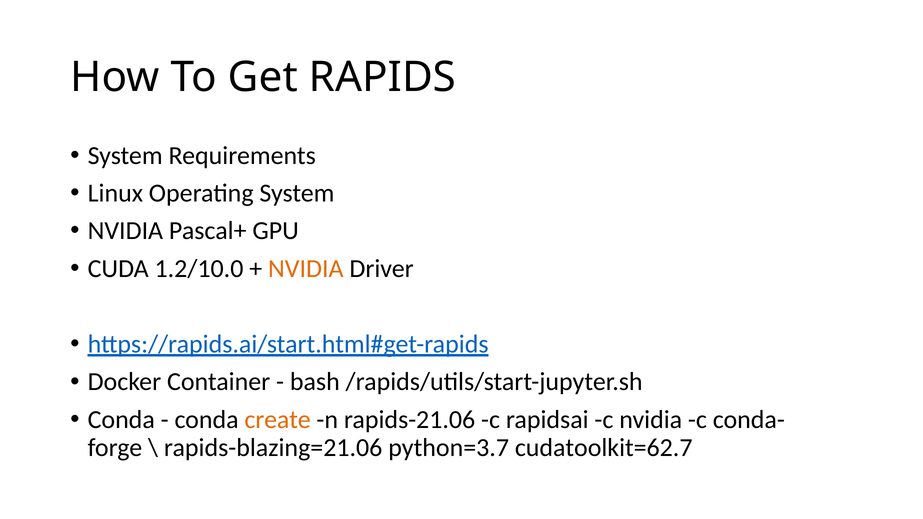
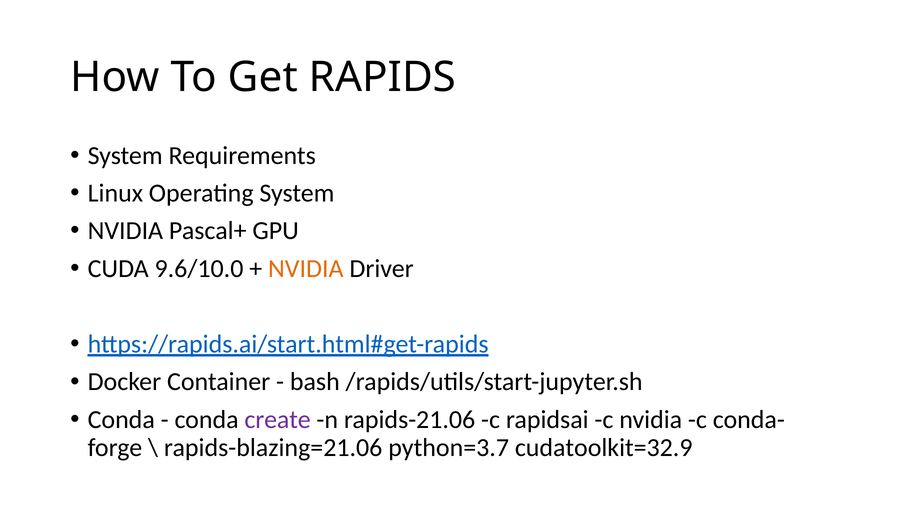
1.2/10.0: 1.2/10.0 -> 9.6/10.0
create colour: orange -> purple
cudatoolkit=62.7: cudatoolkit=62.7 -> cudatoolkit=32.9
